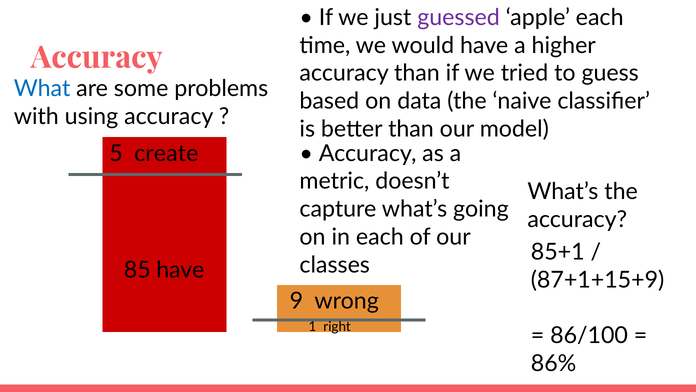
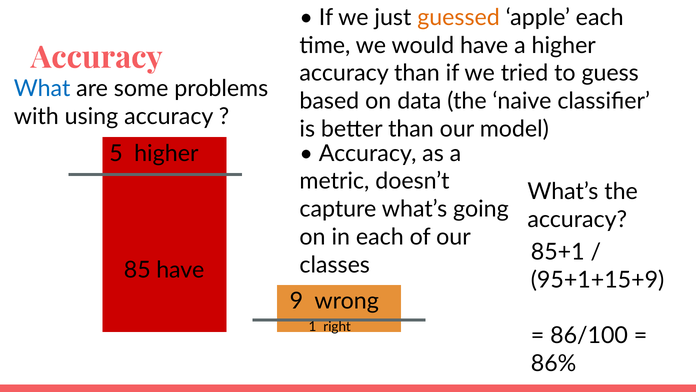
guessed colour: purple -> orange
5 create: create -> higher
87+1+15+9: 87+1+15+9 -> 95+1+15+9
